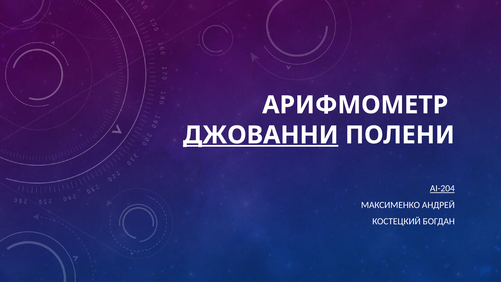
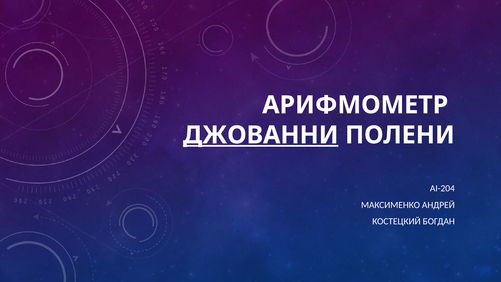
AI-204 underline: present -> none
